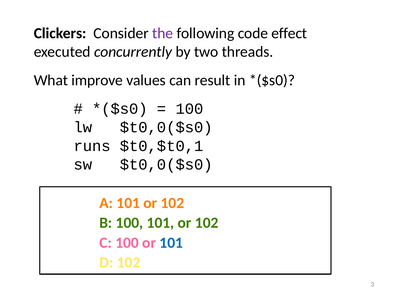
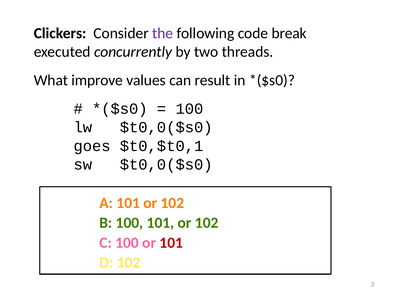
effect: effect -> break
runs: runs -> goes
101 at (171, 243) colour: blue -> red
